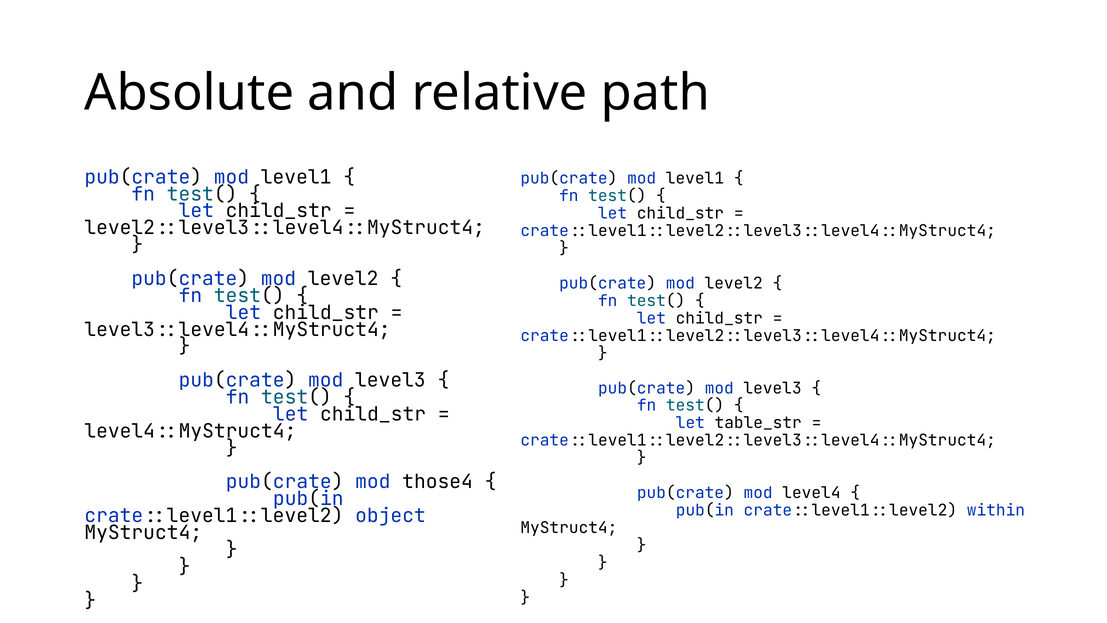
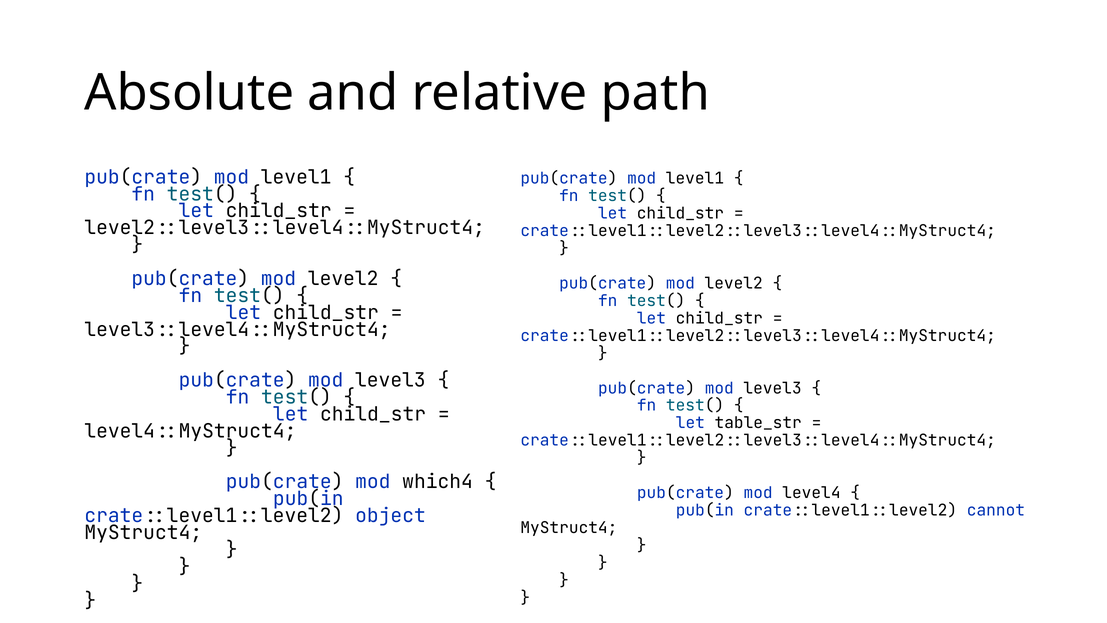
those4: those4 -> which4
within: within -> cannot
